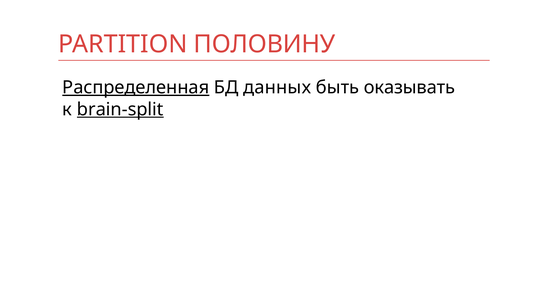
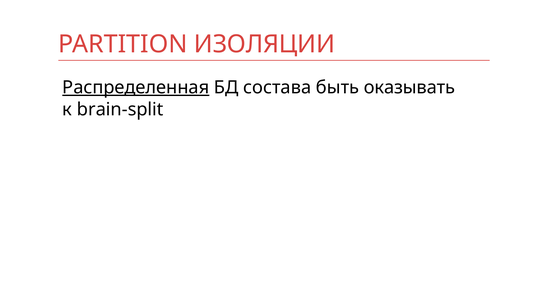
ПОЛОВИНУ: ПОЛОВИНУ -> ИЗОЛЯЦИИ
данных: данных -> состава
brain-split underline: present -> none
